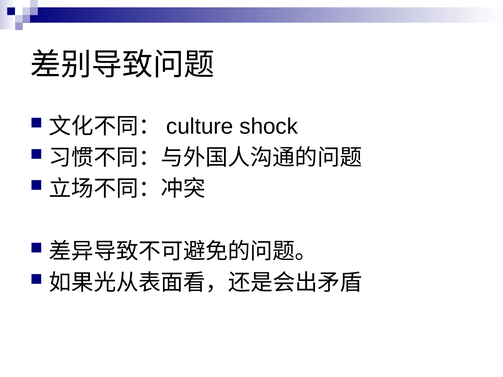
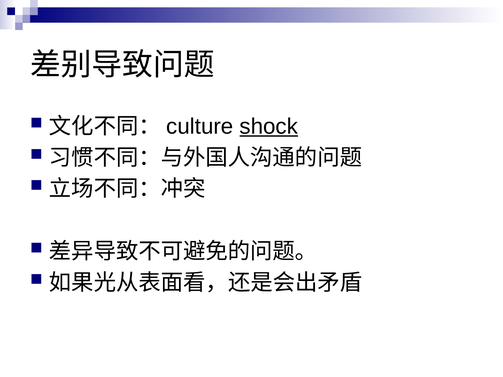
shock underline: none -> present
